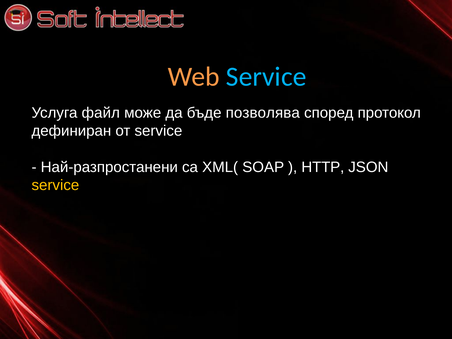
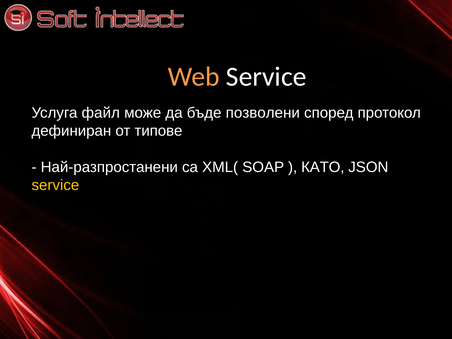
Service at (266, 77) colour: light blue -> white
позволява: позволява -> позволени
от service: service -> типове
HTTP: HTTP -> КАТО
